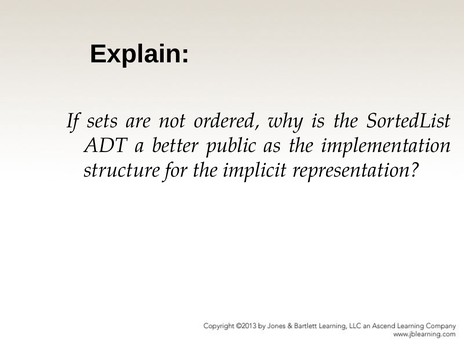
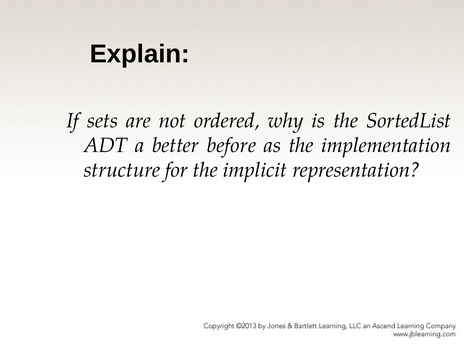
public: public -> before
